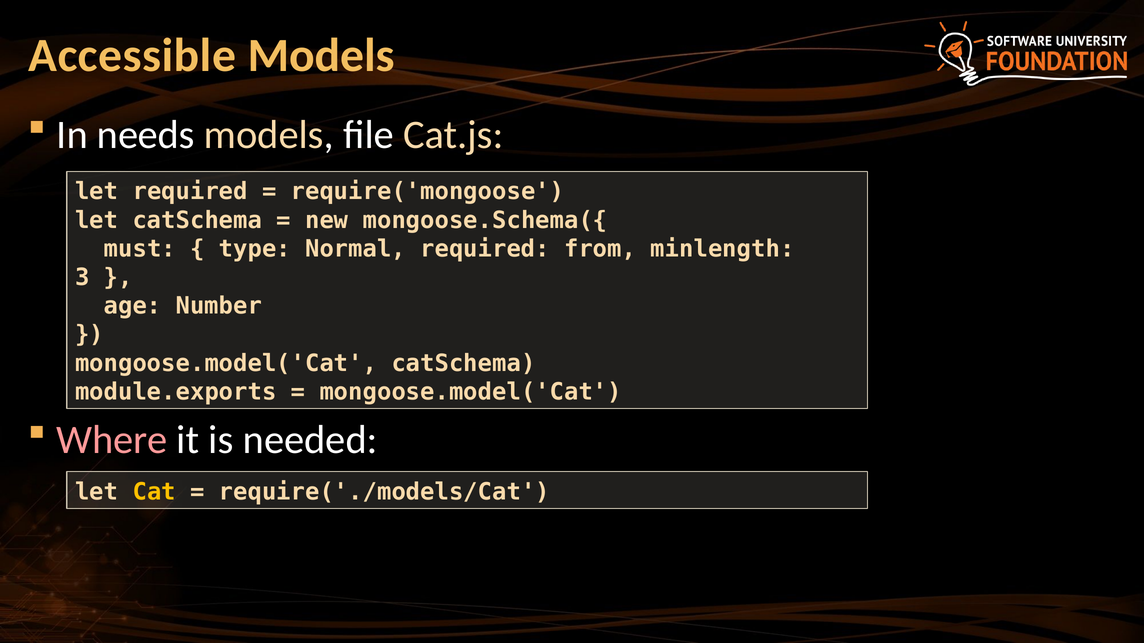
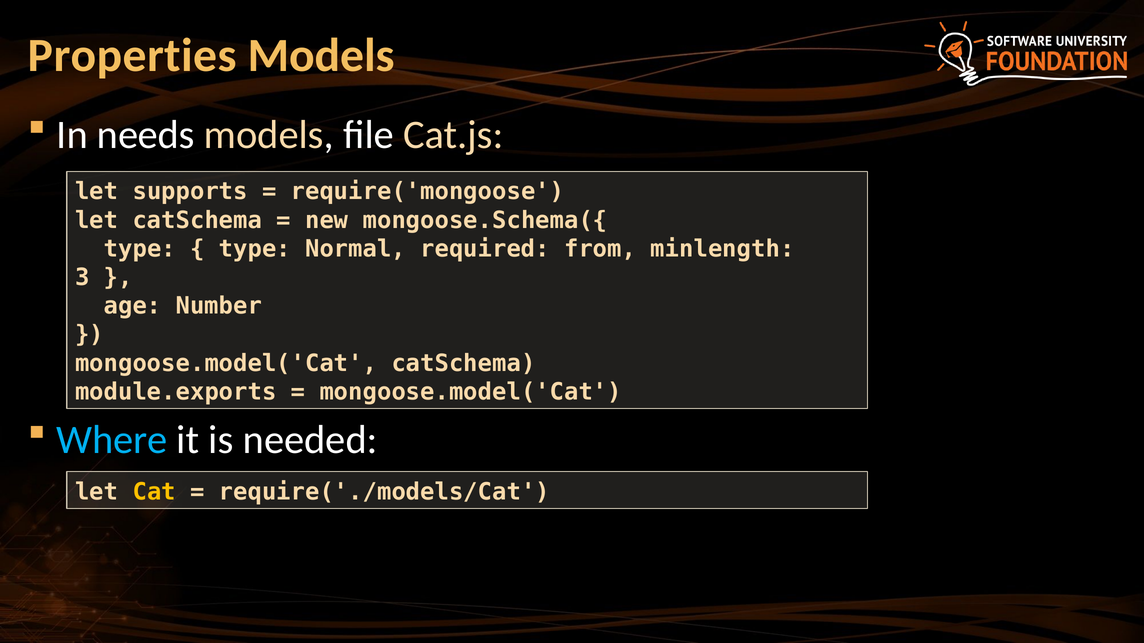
Accessible: Accessible -> Properties
let required: required -> supports
must at (140, 249): must -> type
Where colour: pink -> light blue
